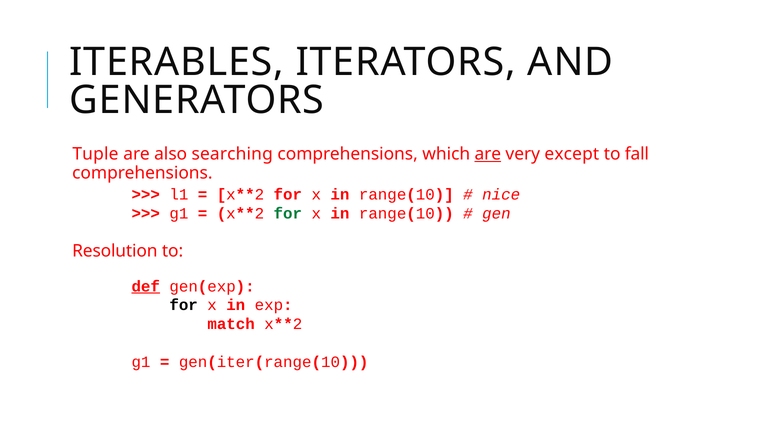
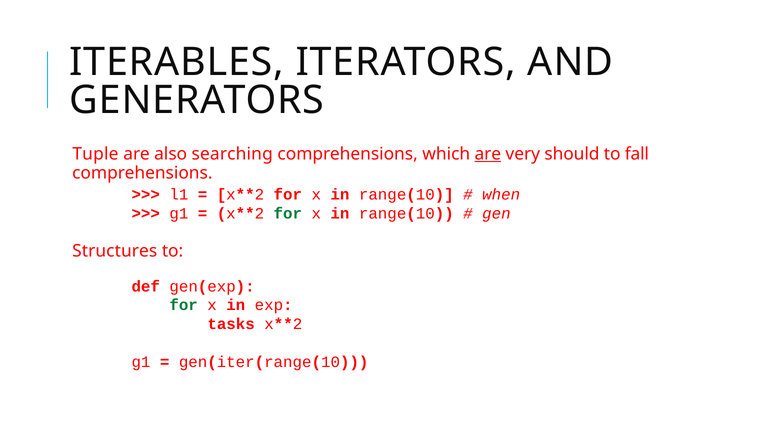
except: except -> should
nice: nice -> when
Resolution: Resolution -> Structures
def underline: present -> none
for at (184, 306) colour: black -> green
match: match -> tasks
